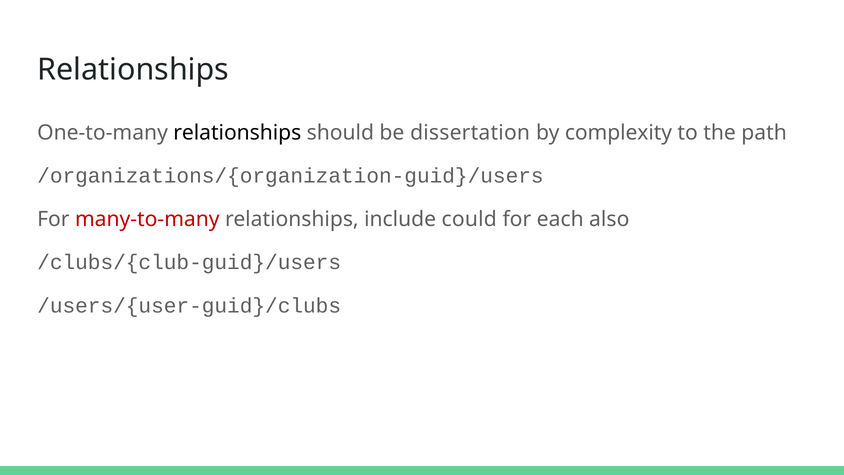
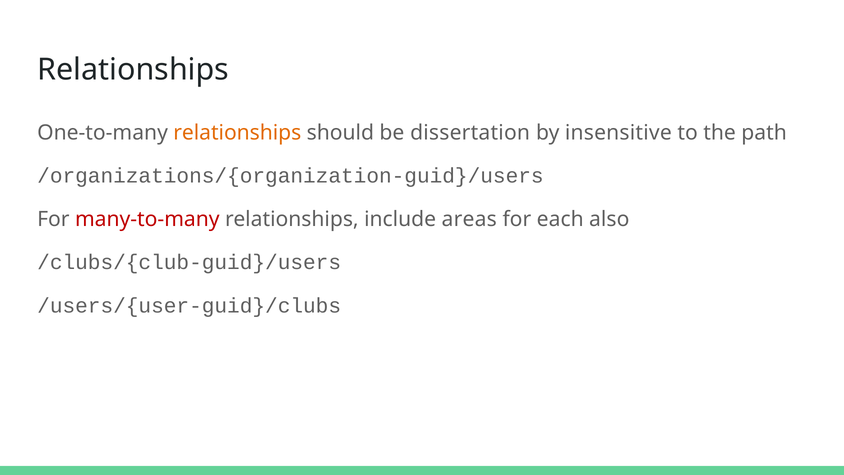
relationships at (237, 133) colour: black -> orange
complexity: complexity -> insensitive
could: could -> areas
